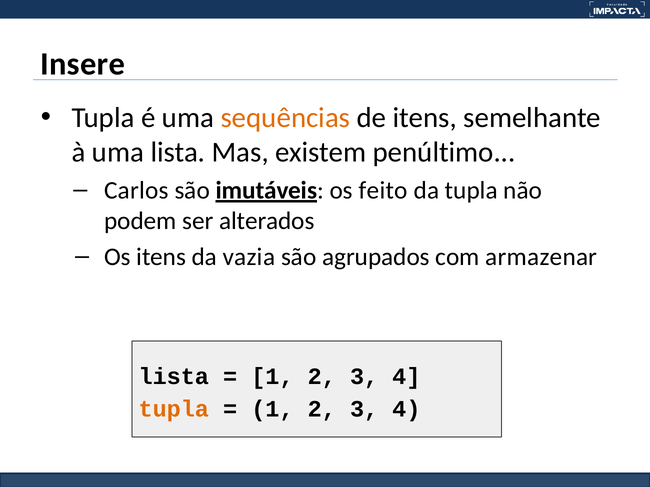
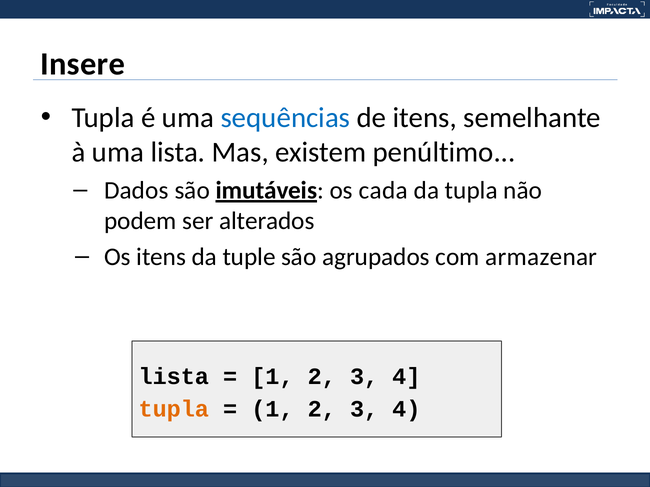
sequências colour: orange -> blue
Carlos: Carlos -> Dados
feito: feito -> cada
vazia: vazia -> tuple
